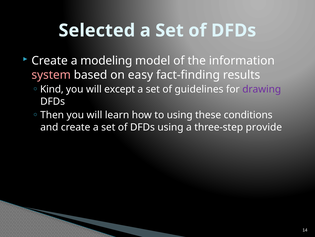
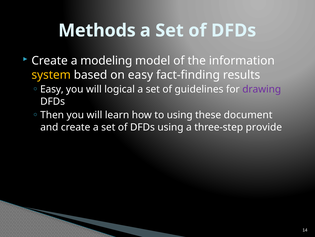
Selected: Selected -> Methods
system colour: pink -> yellow
Kind at (52, 89): Kind -> Easy
except: except -> logical
conditions: conditions -> document
